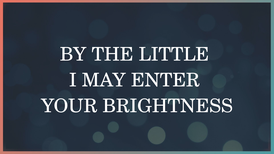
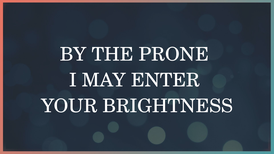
LITTLE: LITTLE -> PRONE
